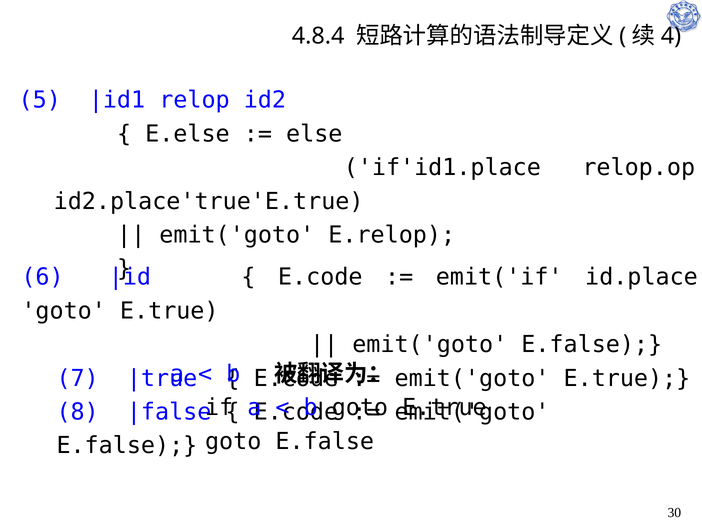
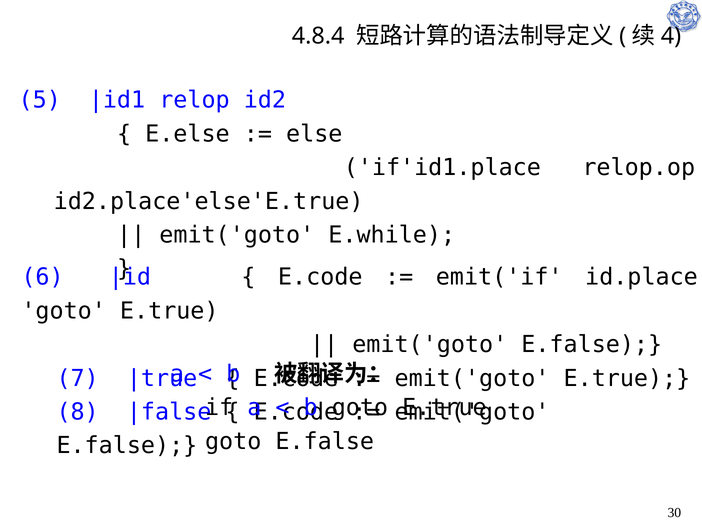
id2.place'true'E.true: id2.place'true'E.true -> id2.place'else'E.true
E.relop: E.relop -> E.while
